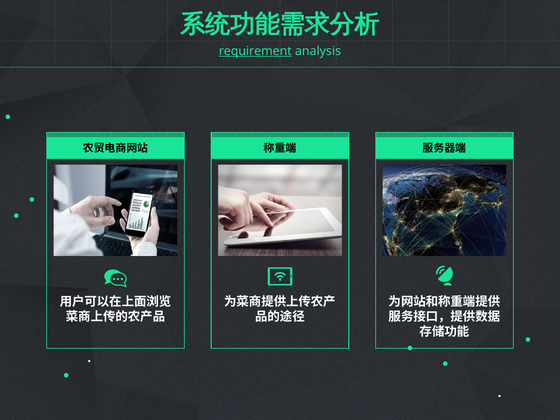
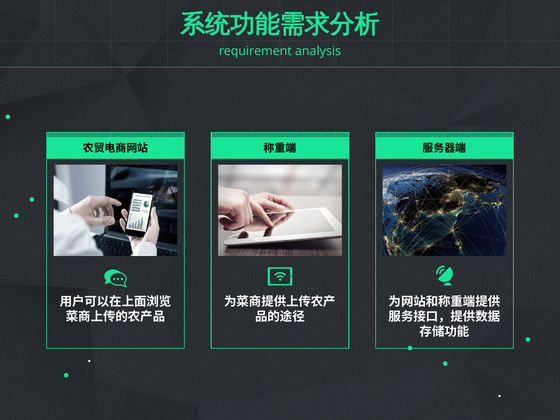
requirement underline: present -> none
